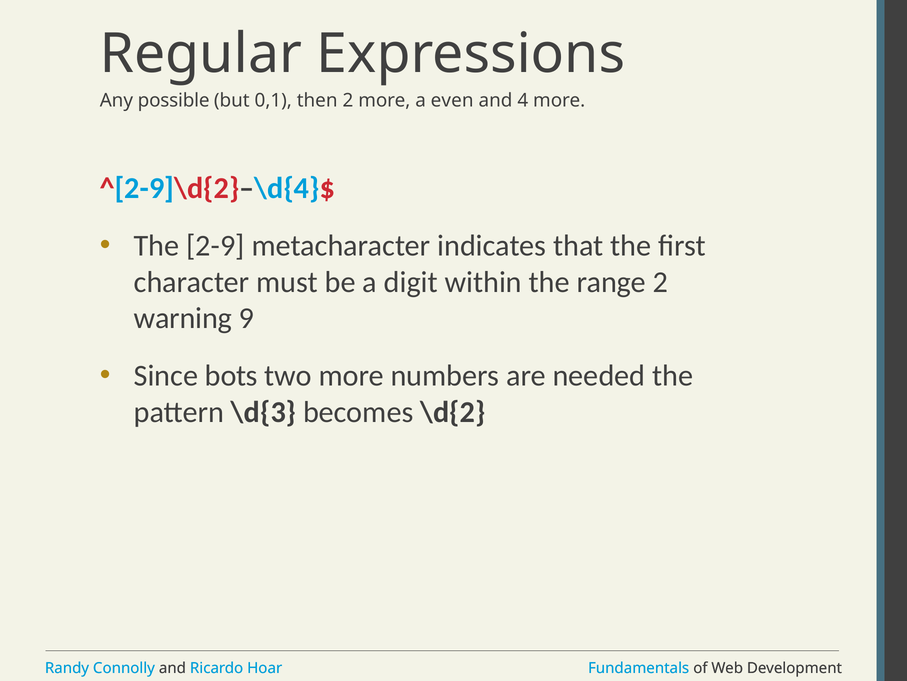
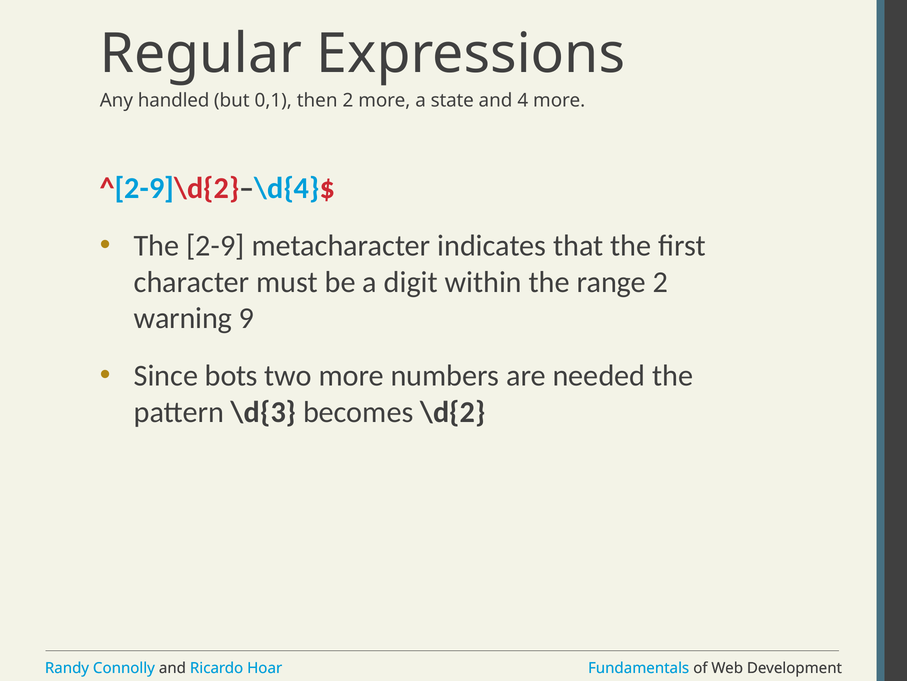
possible: possible -> handled
even: even -> state
